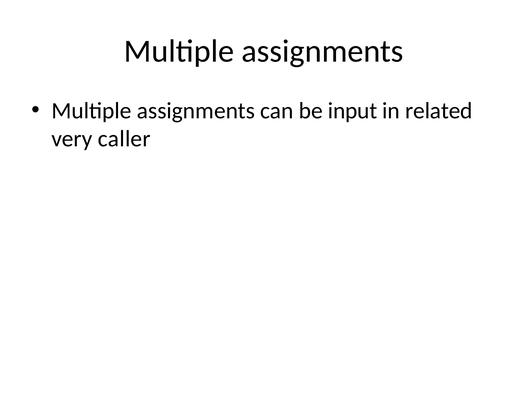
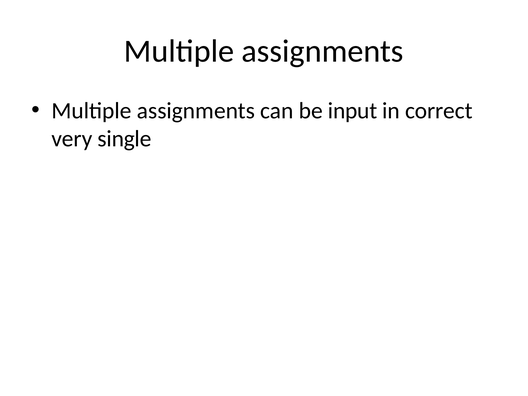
related: related -> correct
caller: caller -> single
